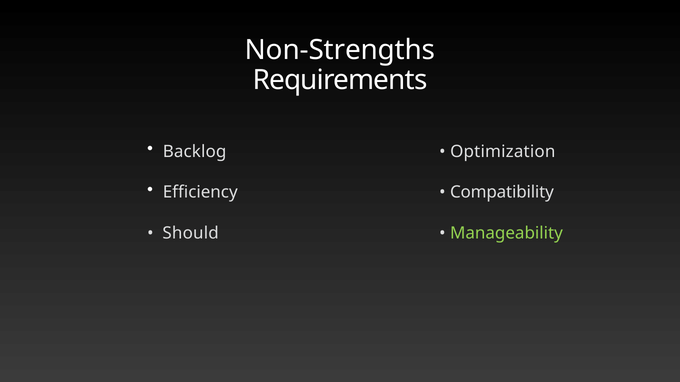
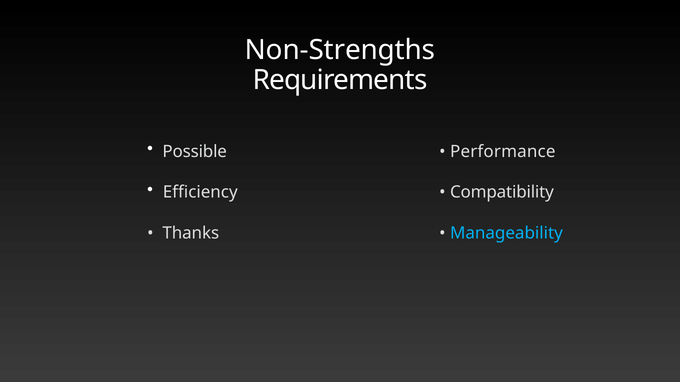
Backlog: Backlog -> Possible
Optimization: Optimization -> Performance
Should: Should -> Thanks
Manageability colour: light green -> light blue
